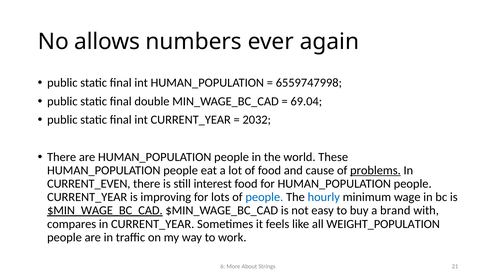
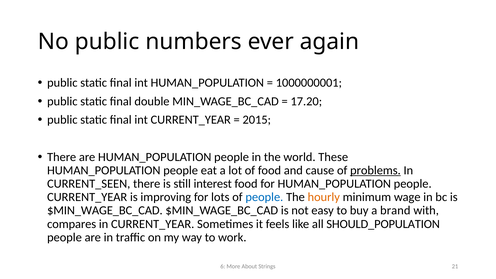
No allows: allows -> public
6559747998: 6559747998 -> 1000000001
69.04: 69.04 -> 17.20
2032: 2032 -> 2015
CURRENT_EVEN: CURRENT_EVEN -> CURRENT_SEEN
hourly colour: blue -> orange
$MIN_WAGE_BC_CAD at (105, 211) underline: present -> none
WEIGHT_POPULATION: WEIGHT_POPULATION -> SHOULD_POPULATION
